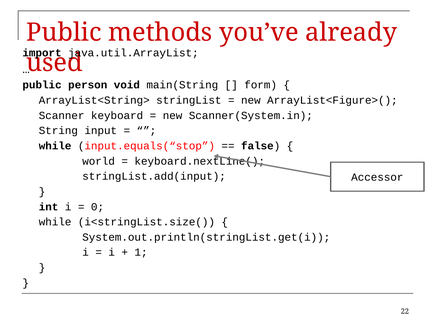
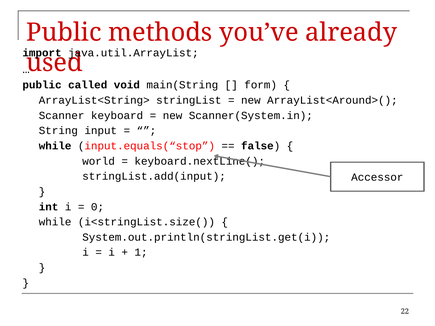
person: person -> called
ArrayList<Figure>(: ArrayList<Figure>( -> ArrayList<Around>(
